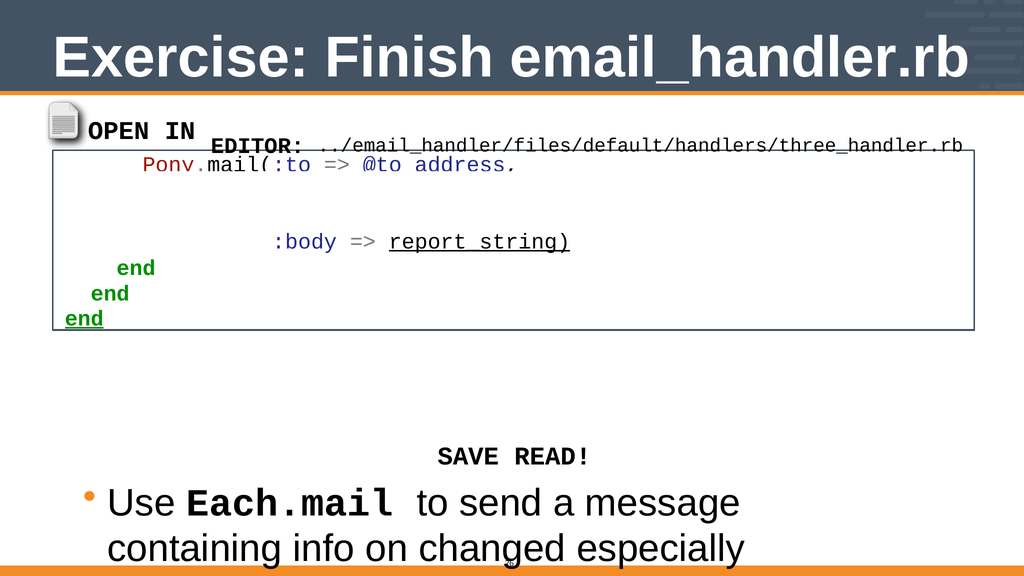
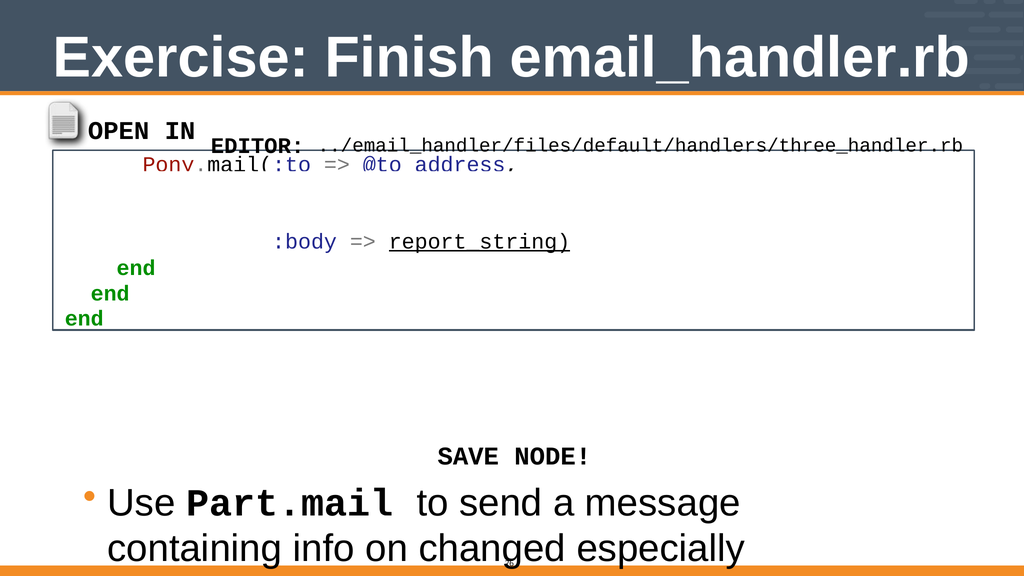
end at (84, 318) underline: present -> none
READ: READ -> NODE
Each.mail: Each.mail -> Part.mail
